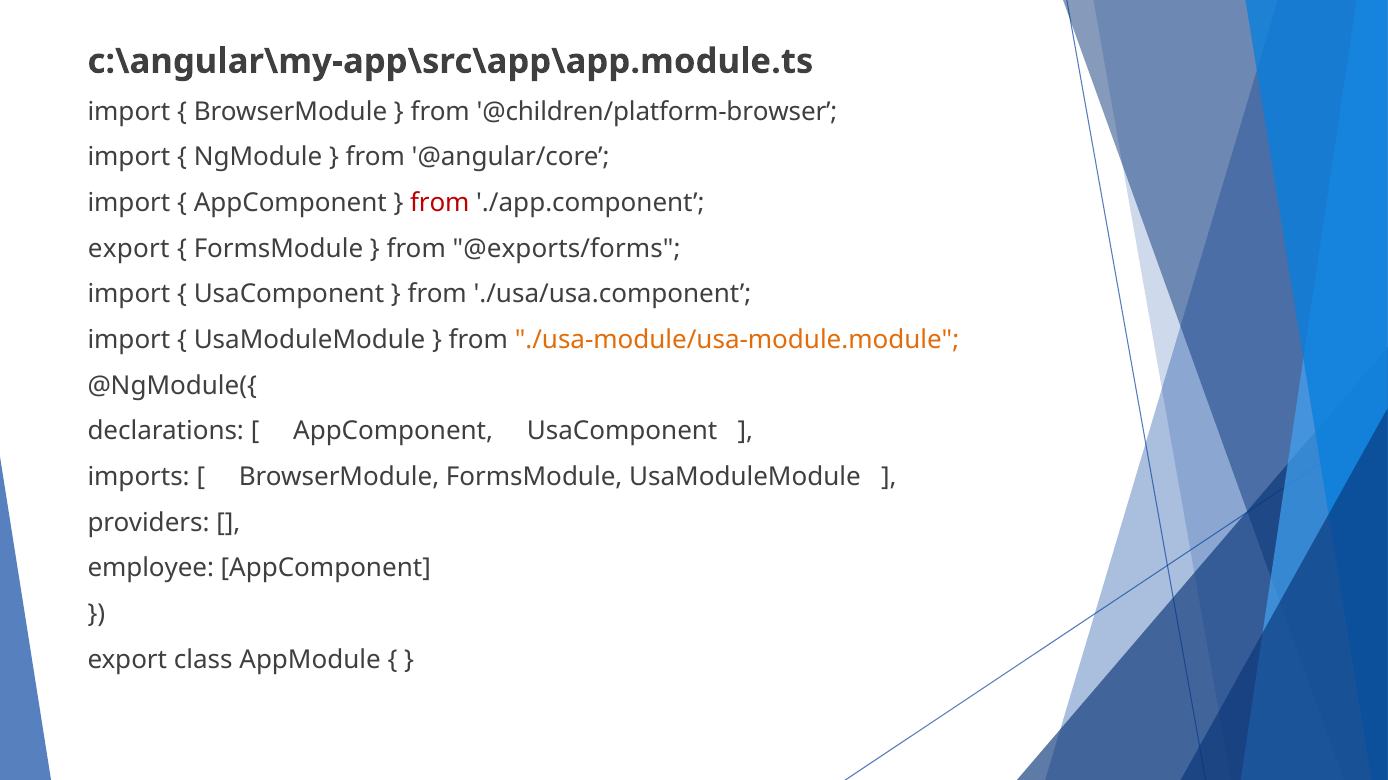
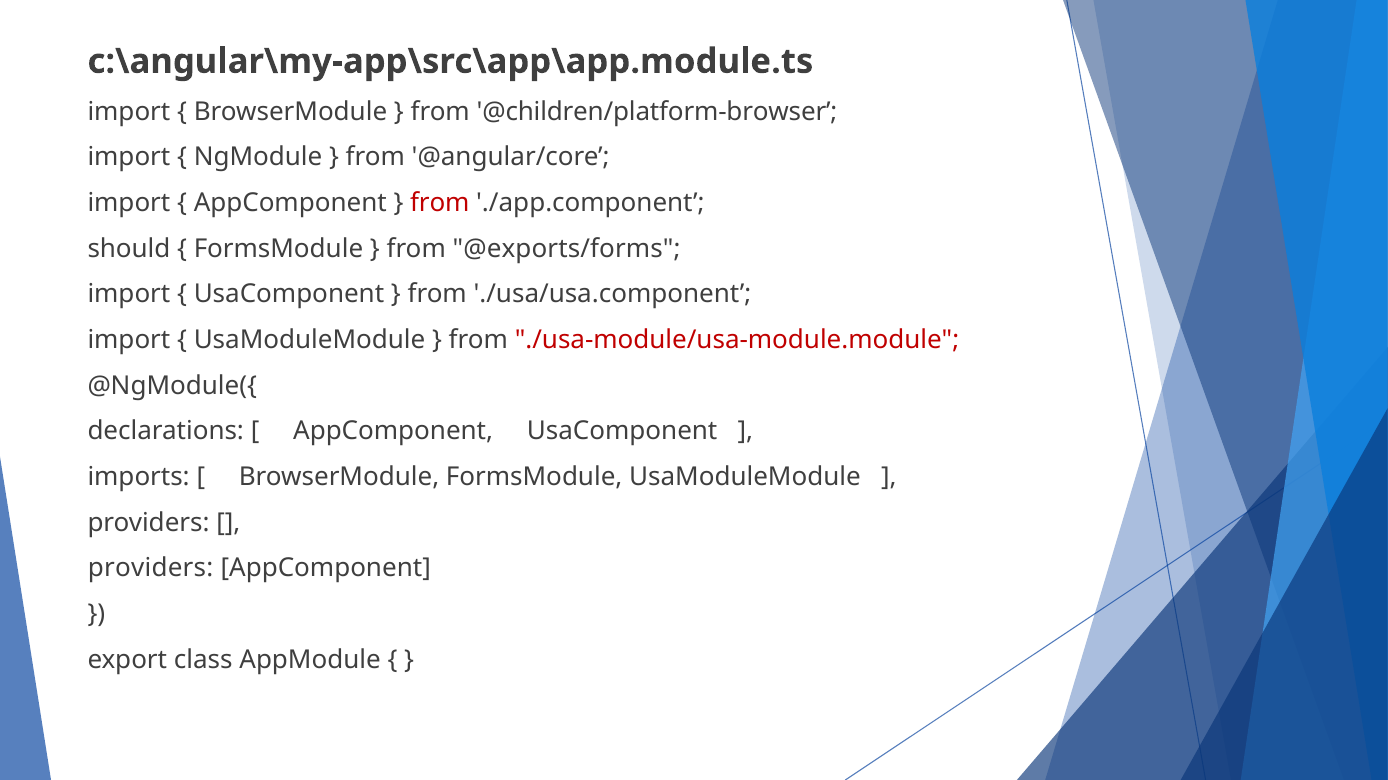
export at (129, 249): export -> should
./usa-module/usa-module.module colour: orange -> red
employee at (151, 569): employee -> providers
